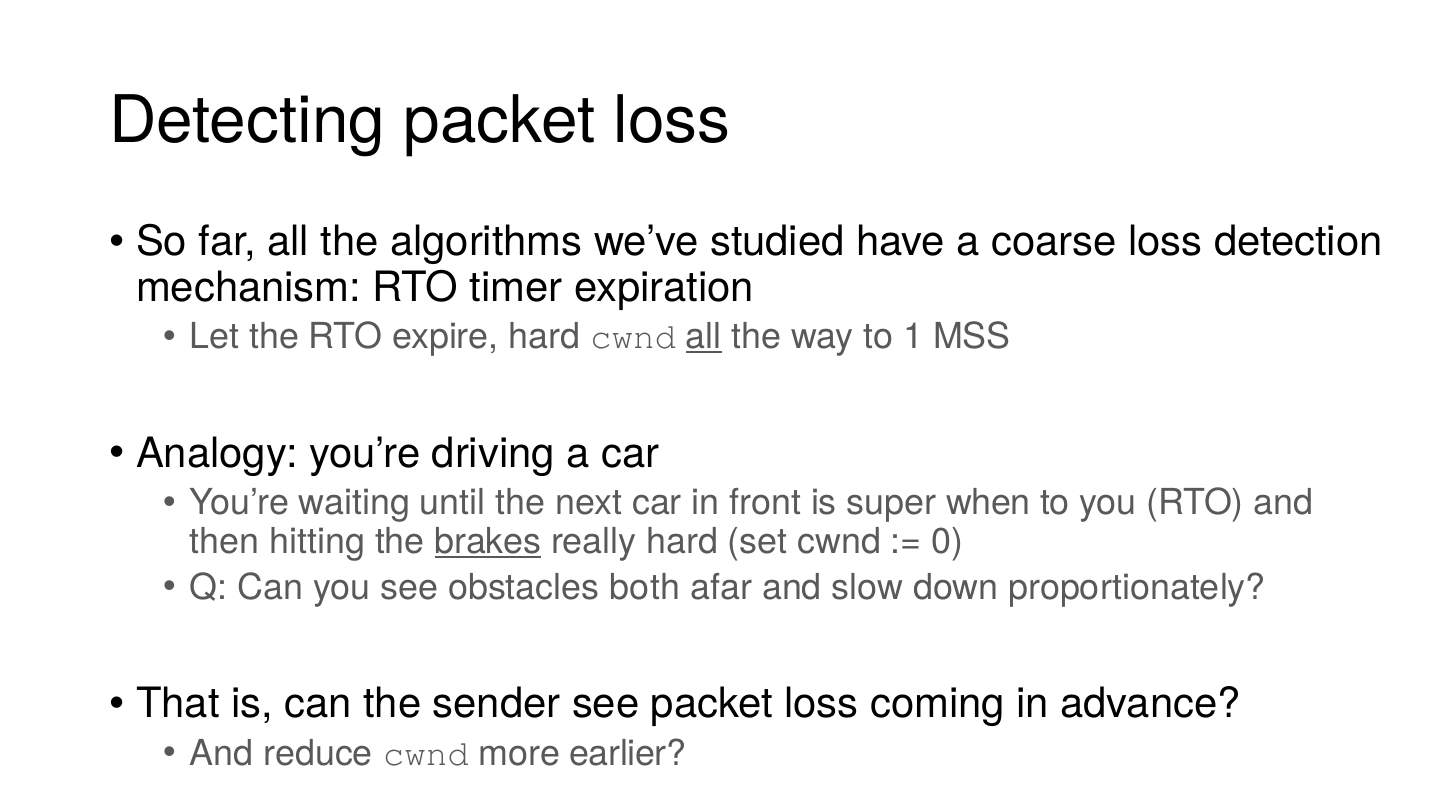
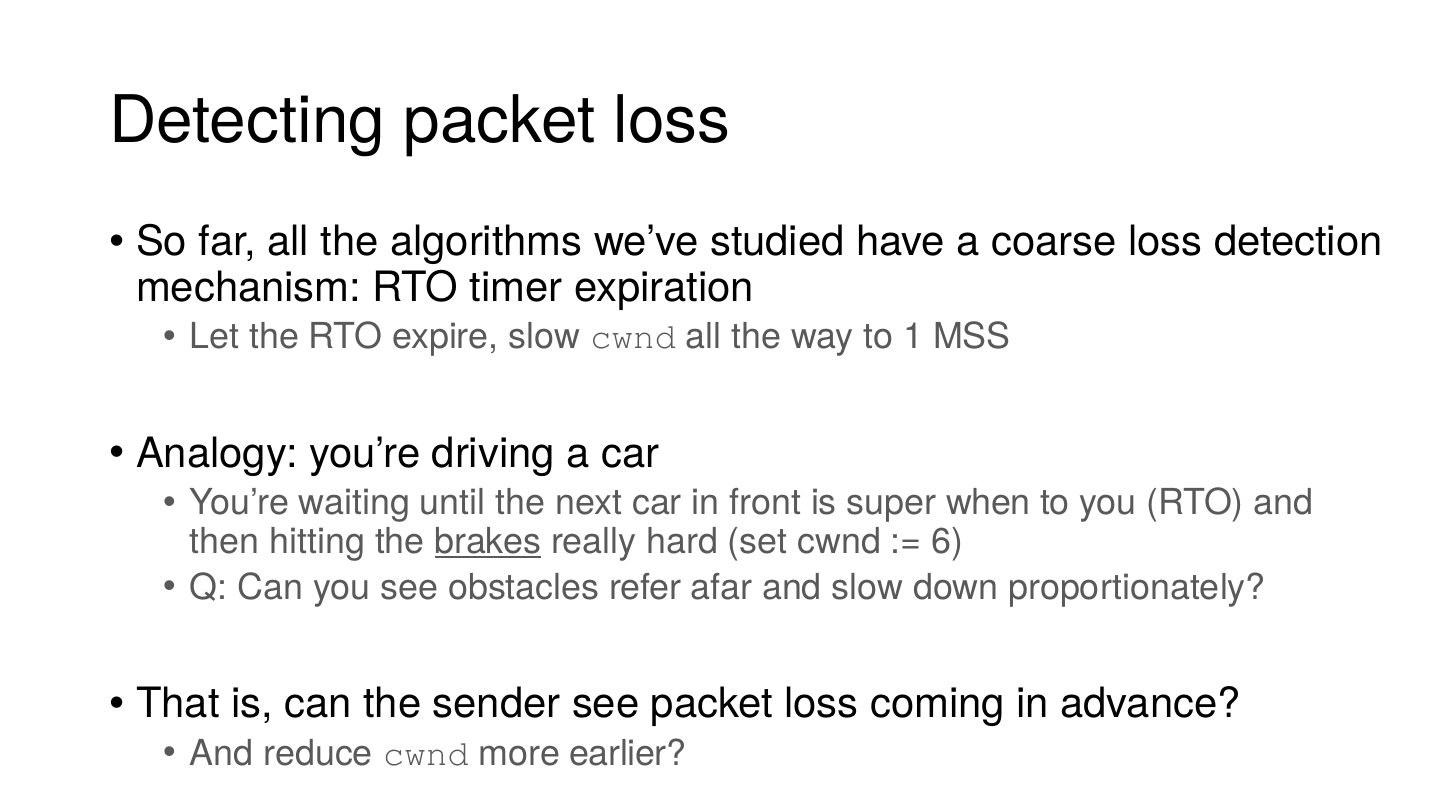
expire hard: hard -> slow
all at (704, 337) underline: present -> none
0: 0 -> 6
both: both -> refer
